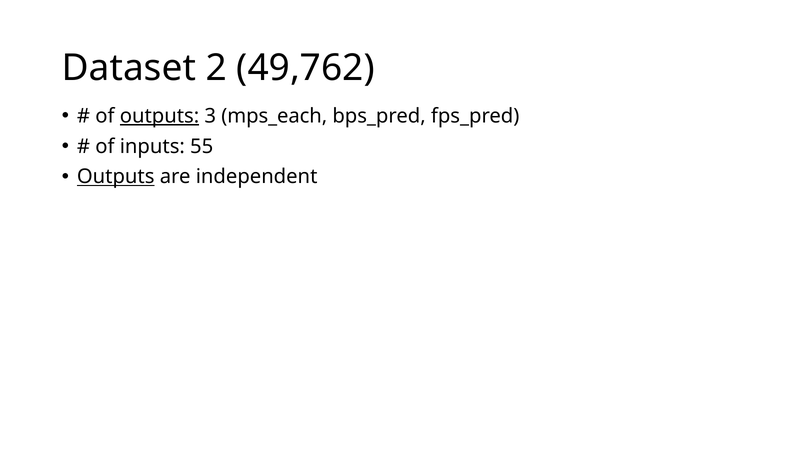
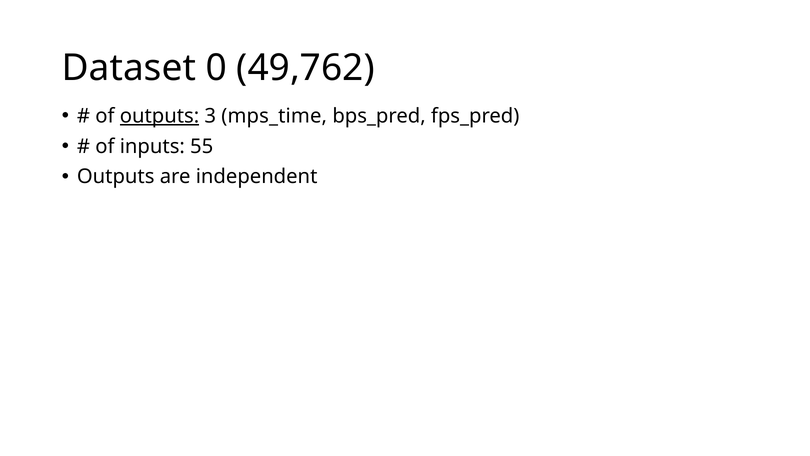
2: 2 -> 0
mps_each: mps_each -> mps_time
Outputs at (116, 177) underline: present -> none
